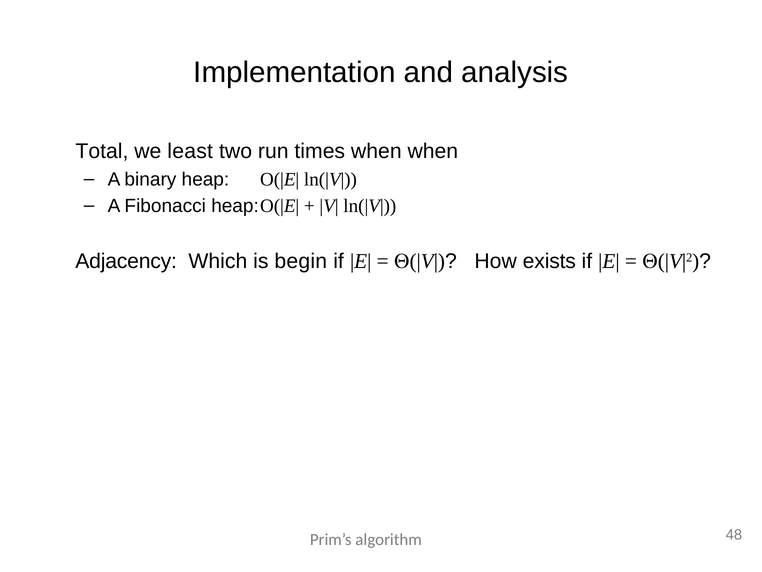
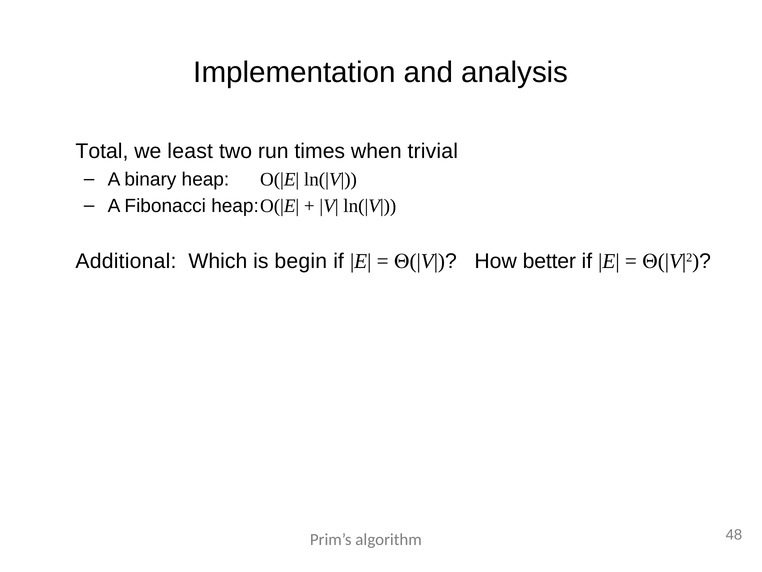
when when: when -> trivial
Adjacency: Adjacency -> Additional
exists: exists -> better
